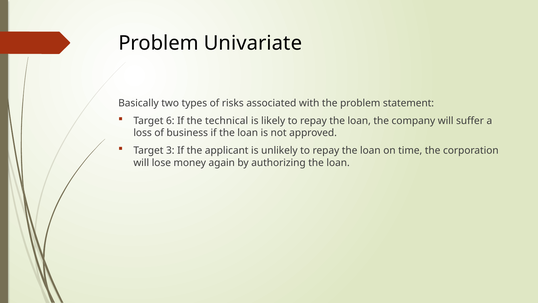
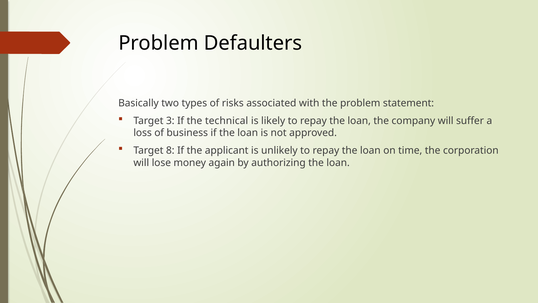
Univariate: Univariate -> Defaulters
6: 6 -> 3
3: 3 -> 8
